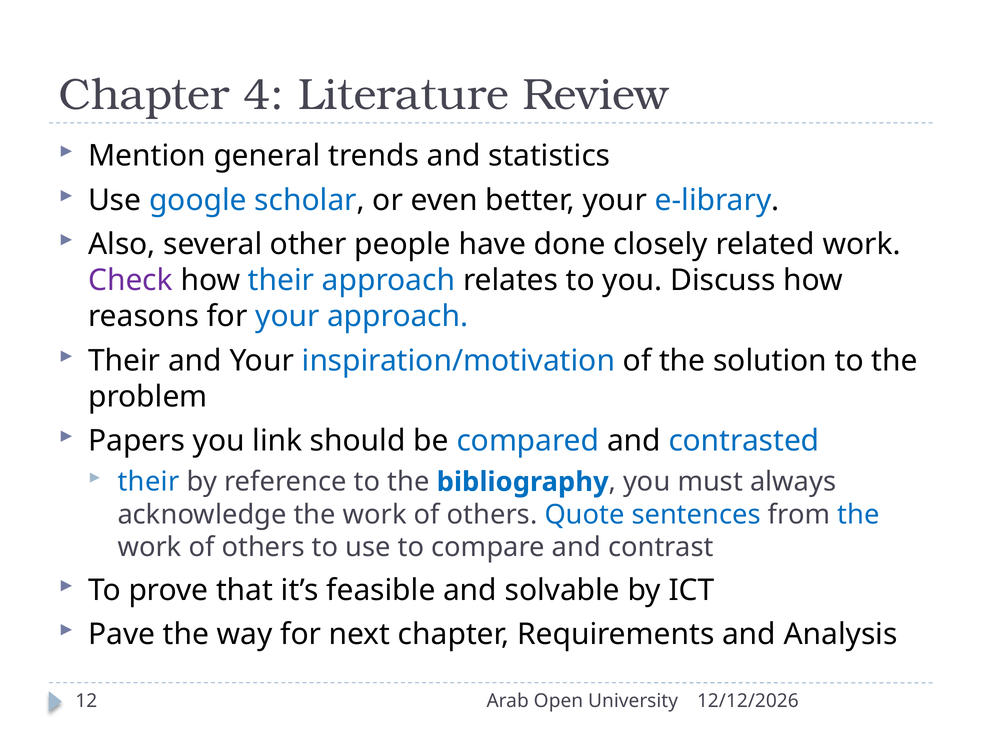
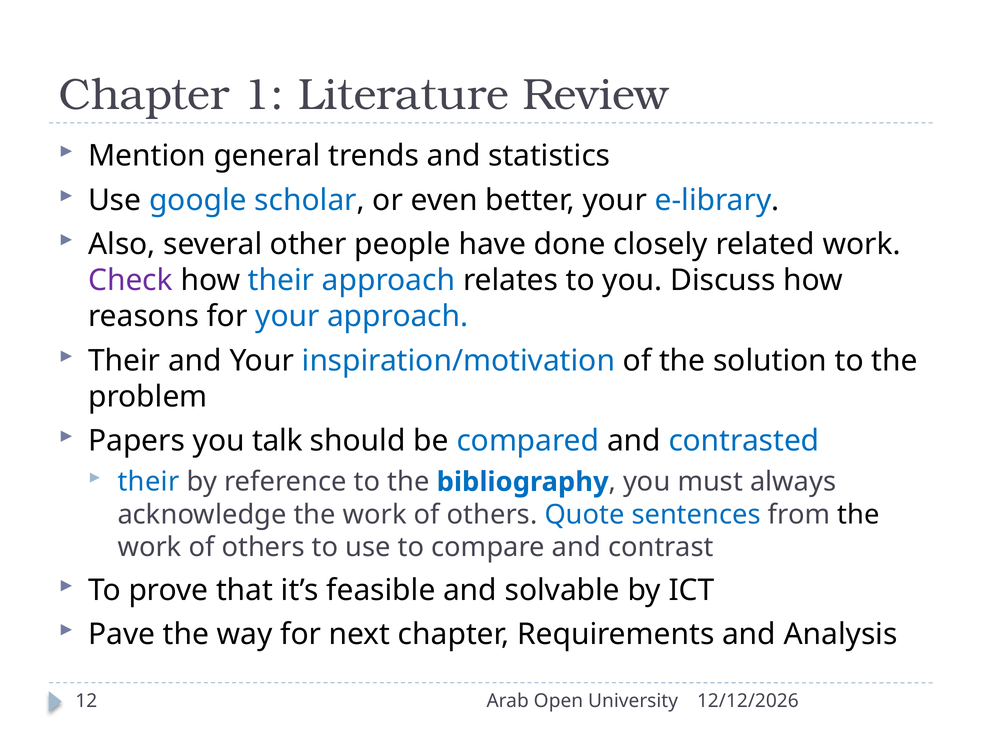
4: 4 -> 1
link: link -> talk
the at (858, 514) colour: blue -> black
